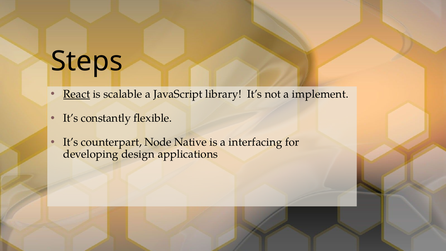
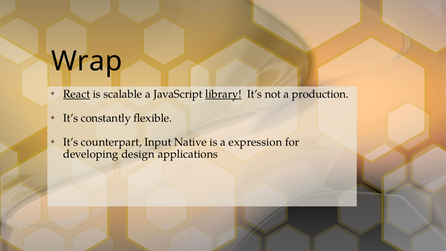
Steps: Steps -> Wrap
library underline: none -> present
implement: implement -> production
Node: Node -> Input
interfacing: interfacing -> expression
